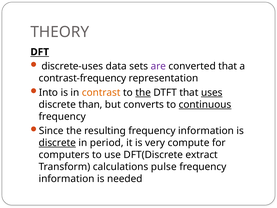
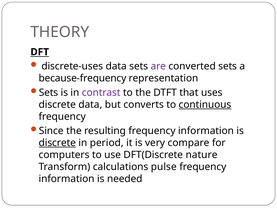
converted that: that -> sets
contrast-frequency: contrast-frequency -> because-frequency
Into at (48, 92): Into -> Sets
contrast colour: orange -> purple
the at (143, 92) underline: present -> none
uses underline: present -> none
discrete than: than -> data
compute: compute -> compare
extract: extract -> nature
